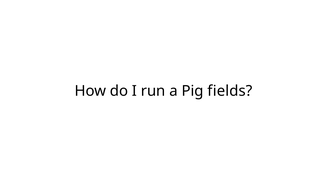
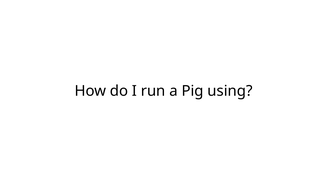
fields: fields -> using
